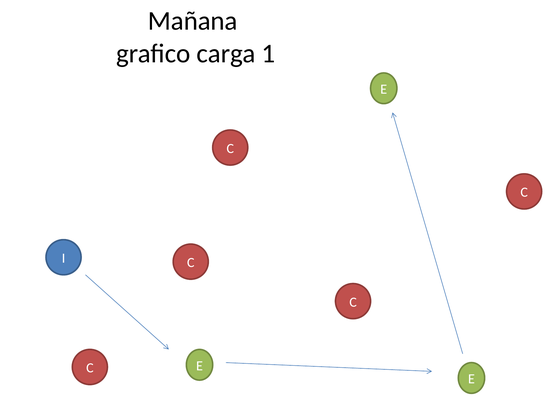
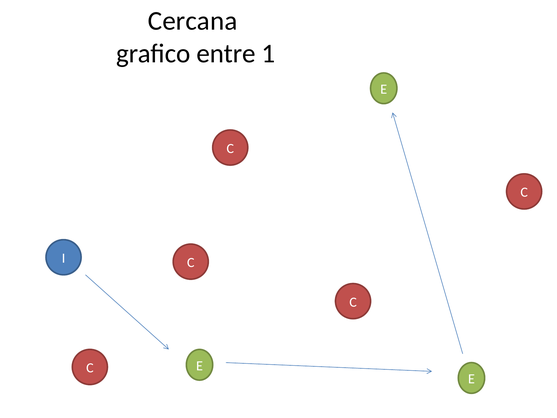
Mañana: Mañana -> Cercana
carga: carga -> entre
